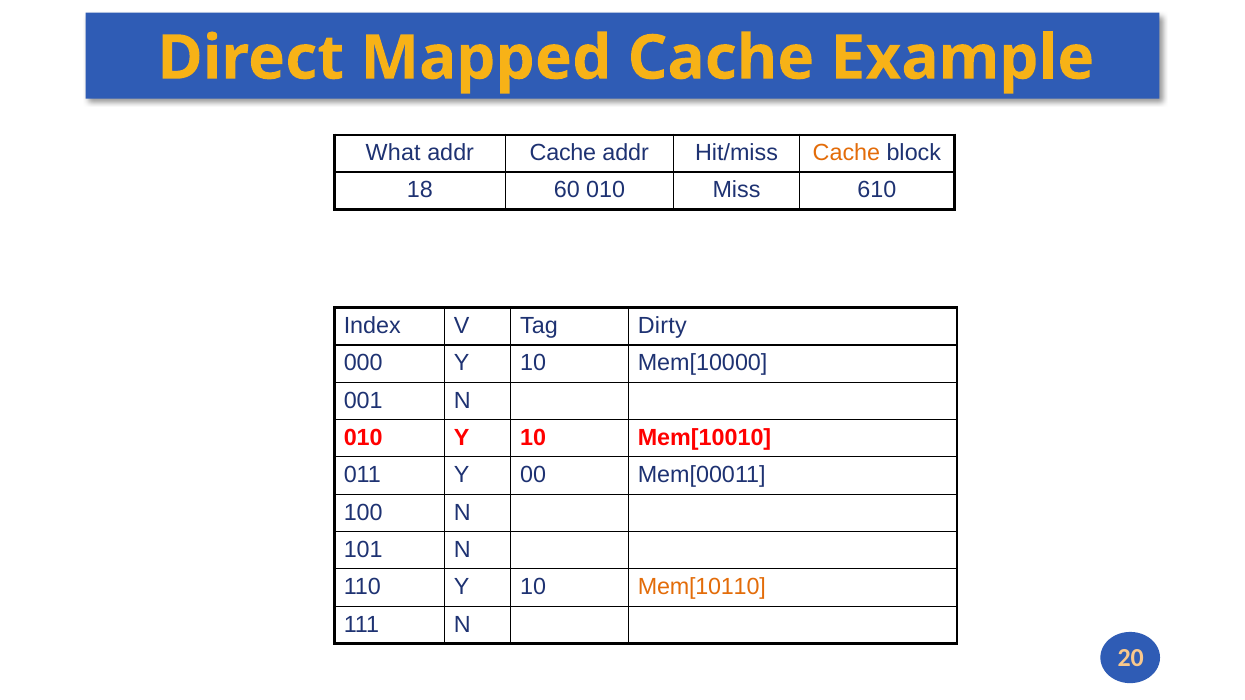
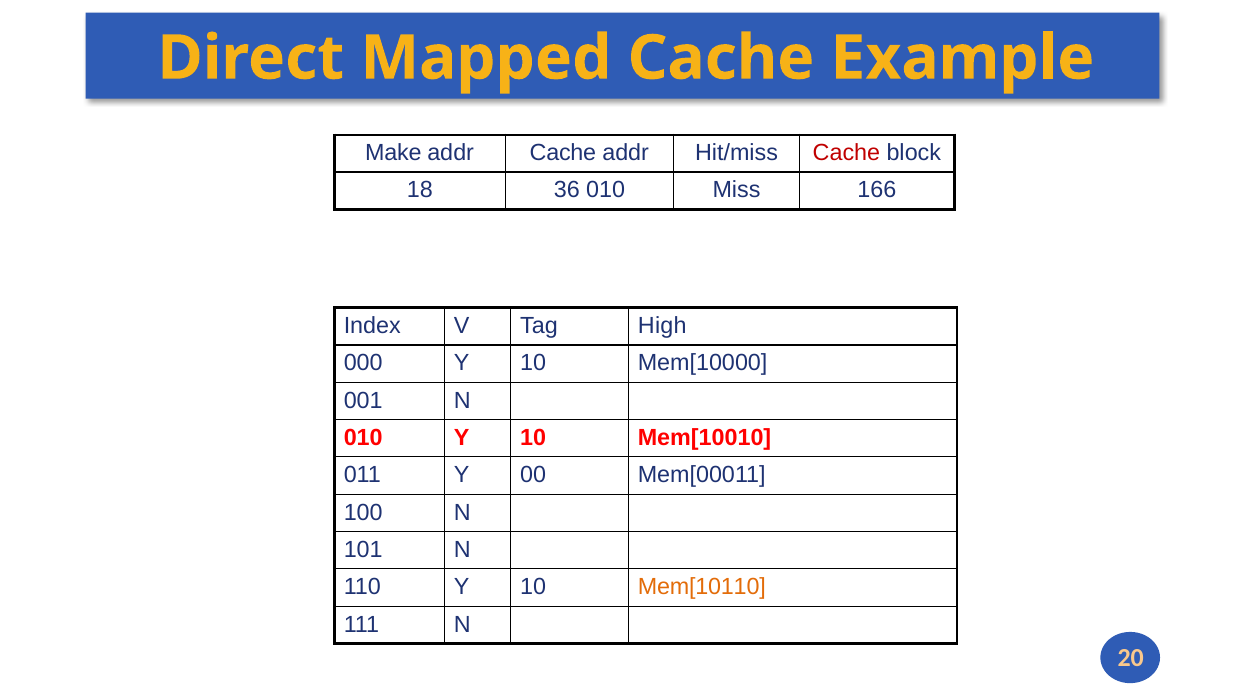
What: What -> Make
Cache at (846, 153) colour: orange -> red
60: 60 -> 36
610: 610 -> 166
Dirty: Dirty -> High
